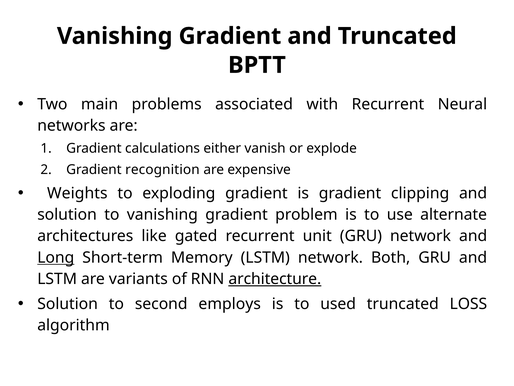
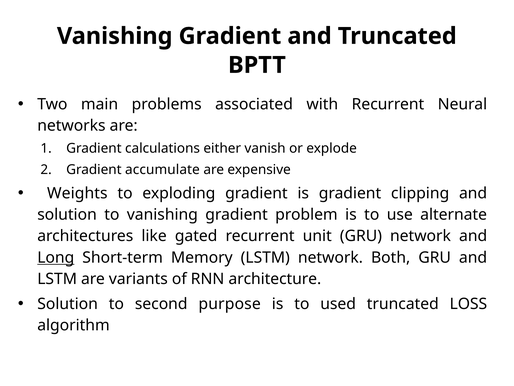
recognition: recognition -> accumulate
architecture underline: present -> none
employs: employs -> purpose
